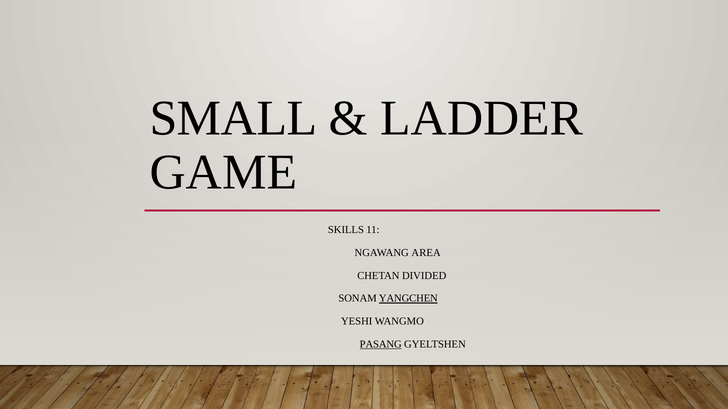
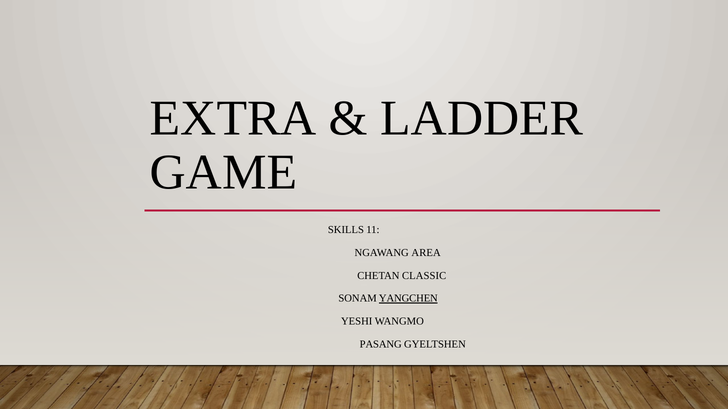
SMALL: SMALL -> EXTRA
DIVIDED: DIVIDED -> CLASSIC
PASANG underline: present -> none
